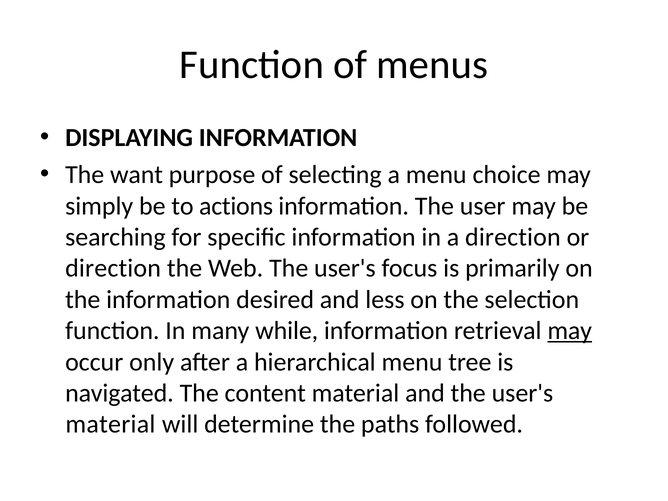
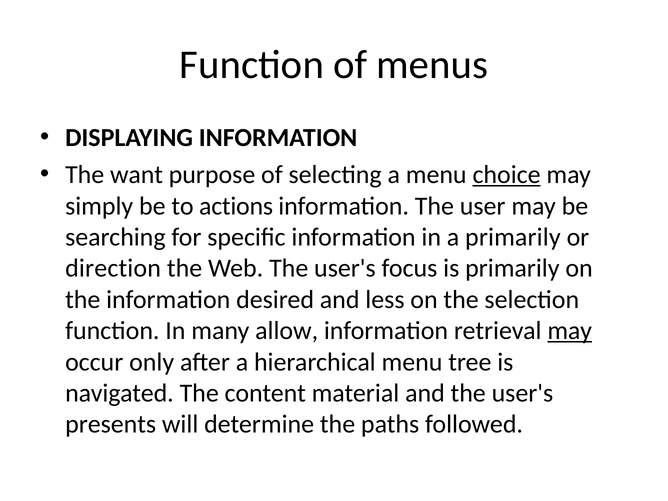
choice underline: none -> present
a direction: direction -> primarily
while: while -> allow
material at (110, 424): material -> presents
